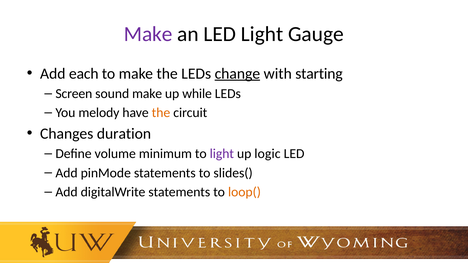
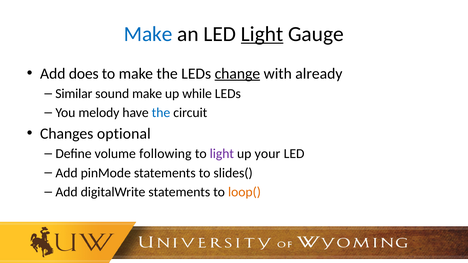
Make at (148, 34) colour: purple -> blue
Light at (262, 34) underline: none -> present
each: each -> does
starting: starting -> already
Screen: Screen -> Similar
the at (161, 113) colour: orange -> blue
duration: duration -> optional
minimum: minimum -> following
logic: logic -> your
